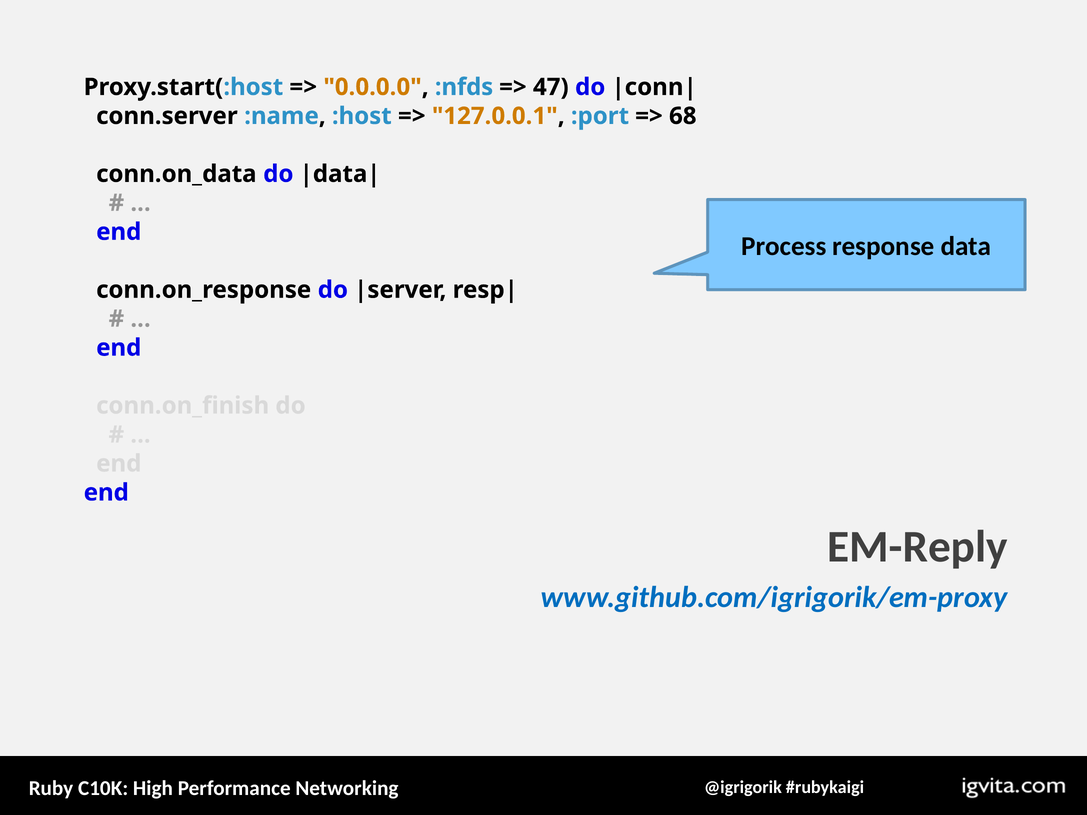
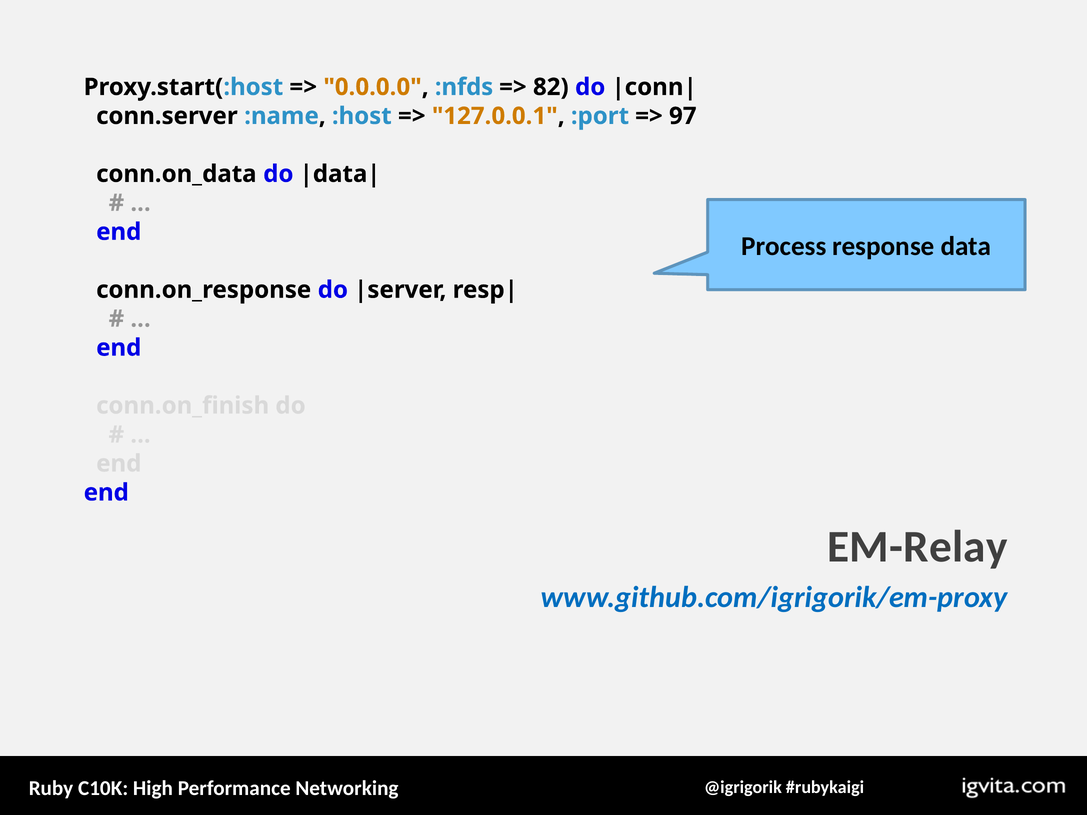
47: 47 -> 82
68: 68 -> 97
EM-Reply: EM-Reply -> EM-Relay
